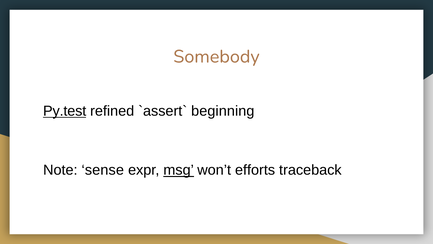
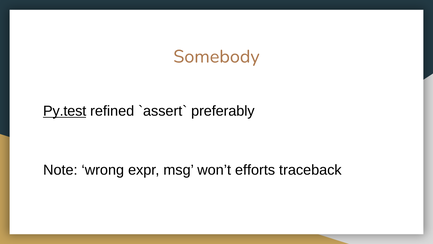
beginning: beginning -> preferably
sense: sense -> wrong
msg underline: present -> none
